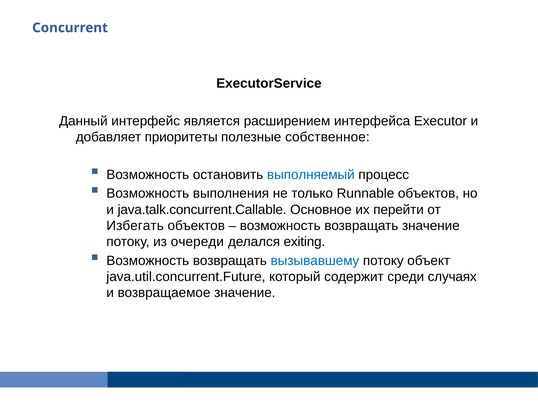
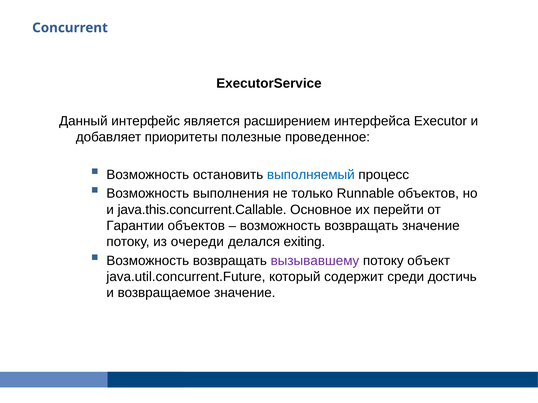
собственное: собственное -> проведенное
java.talk.concurrent.Callable: java.talk.concurrent.Callable -> java.this.concurrent.Callable
Избегать: Избегать -> Гарантии
вызывавшему colour: blue -> purple
случаях: случаях -> достичь
